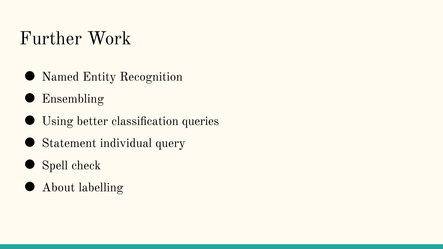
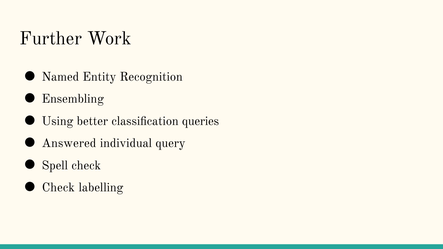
Statement: Statement -> Answered
About at (58, 188): About -> Check
